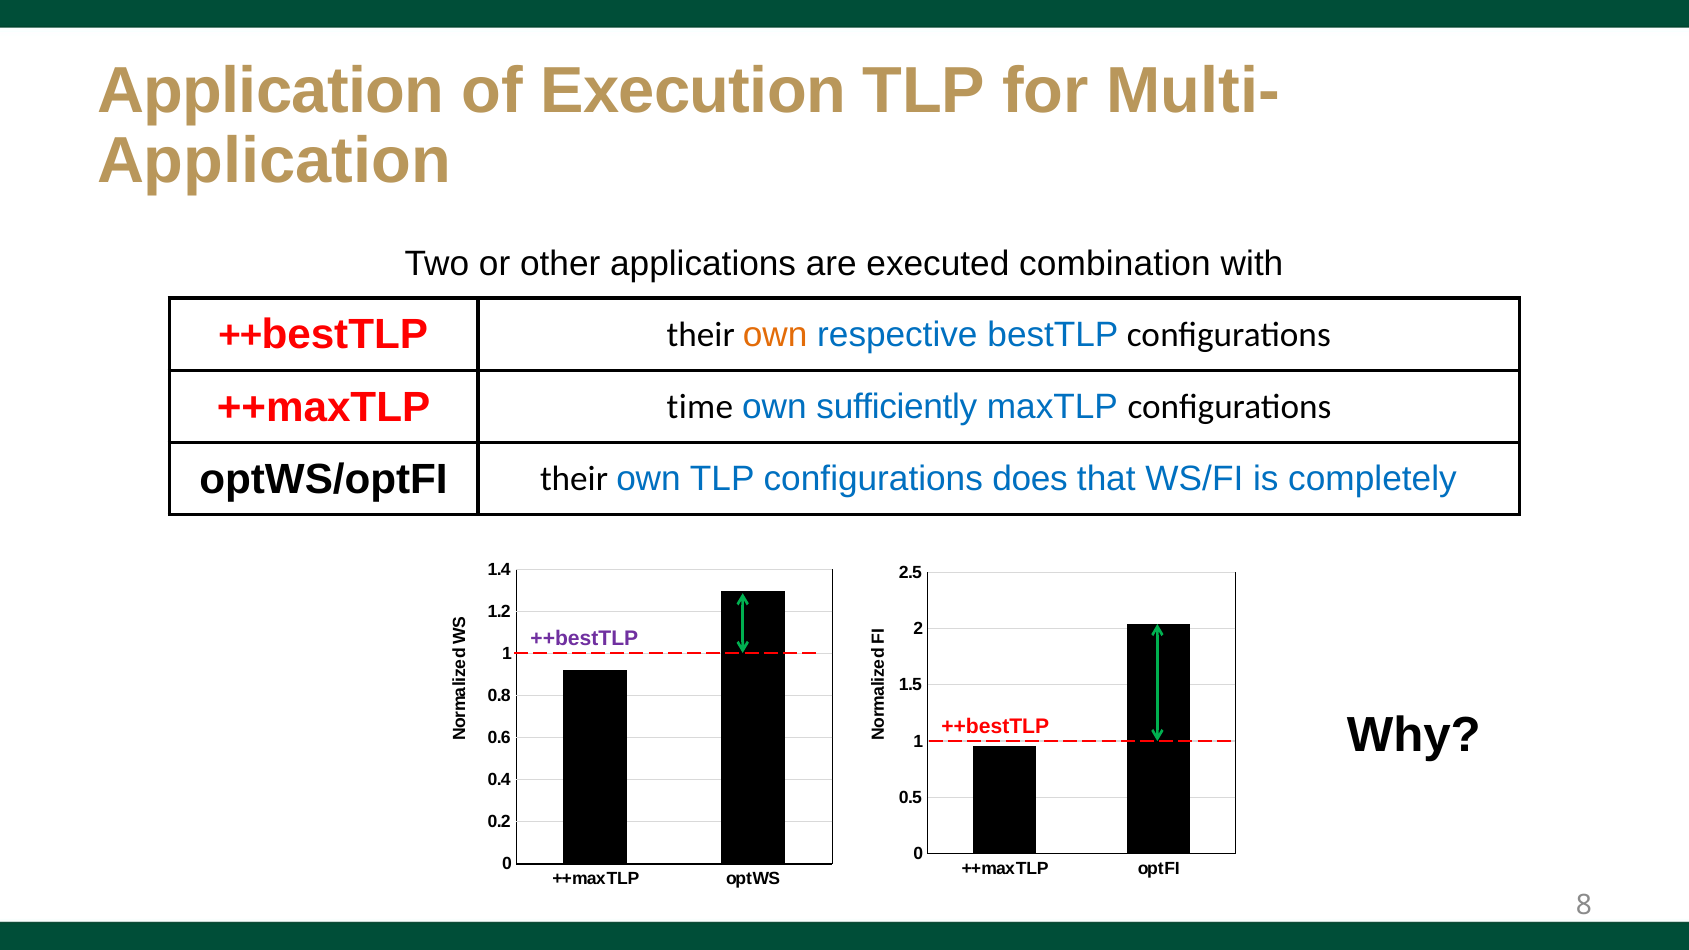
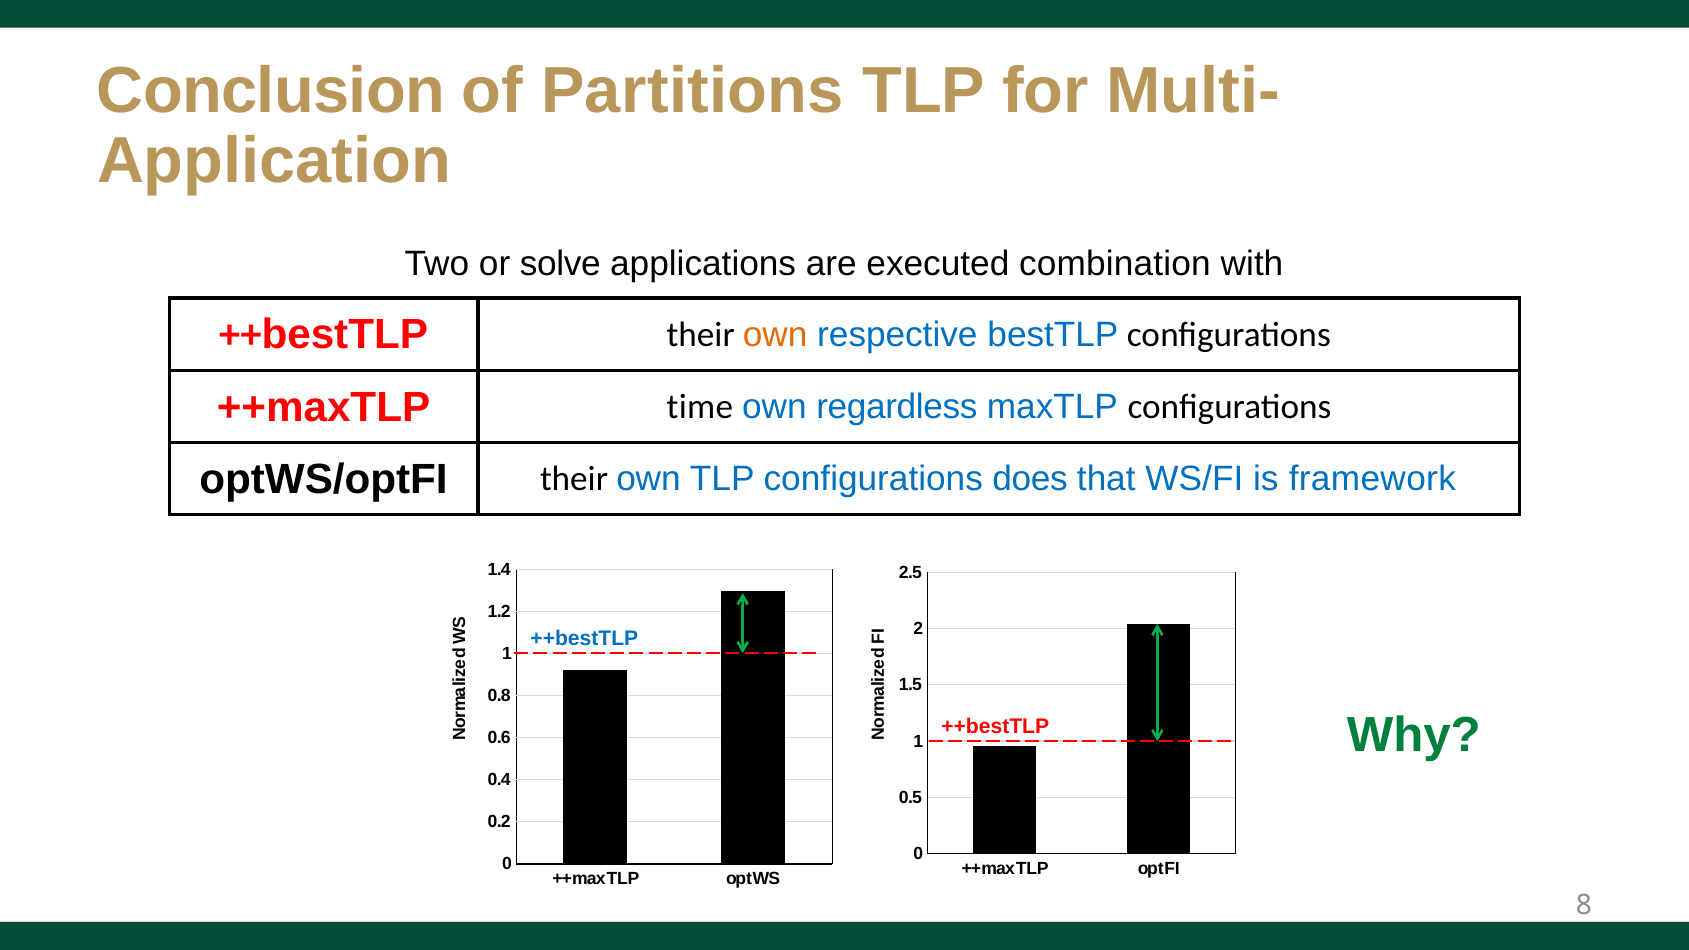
Application at (271, 91): Application -> Conclusion
Execution: Execution -> Partitions
other: other -> solve
sufficiently: sufficiently -> regardless
completely: completely -> framework
++bestTLP at (584, 638) colour: purple -> blue
Why colour: black -> green
